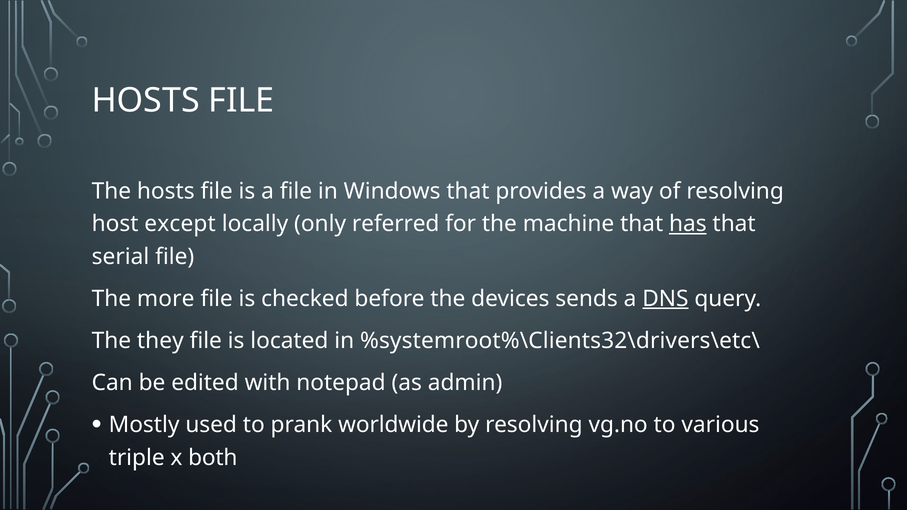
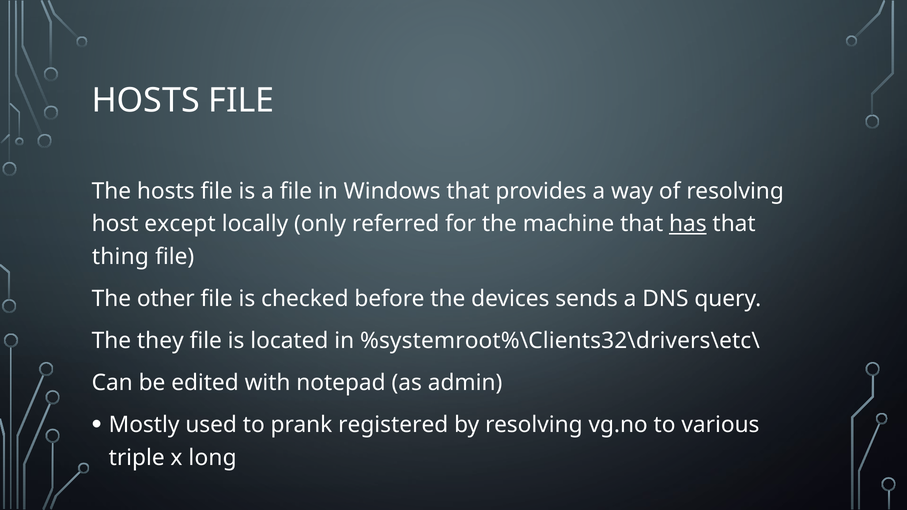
serial: serial -> thing
more: more -> other
DNS underline: present -> none
worldwide: worldwide -> registered
both: both -> long
